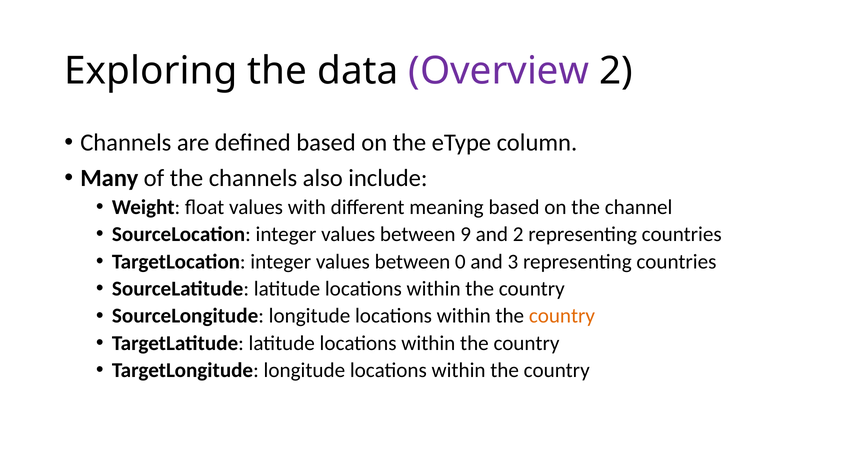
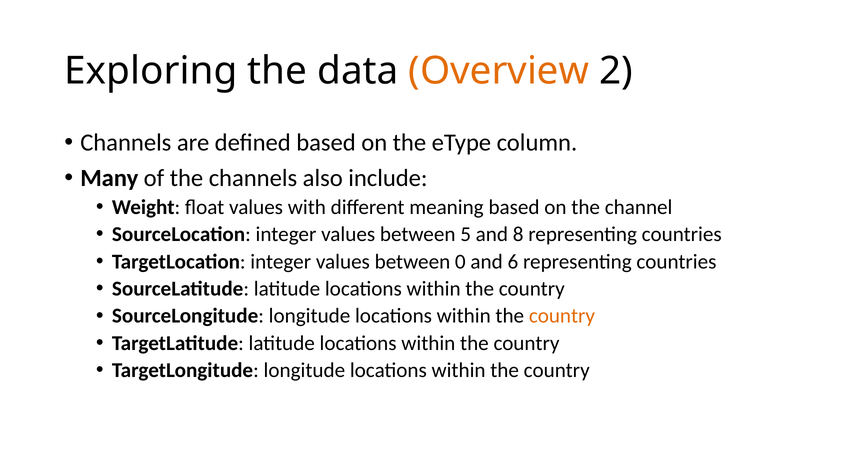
Overview colour: purple -> orange
9: 9 -> 5
and 2: 2 -> 8
3: 3 -> 6
